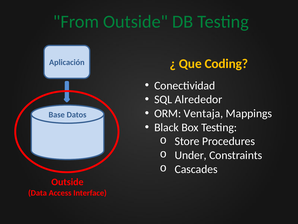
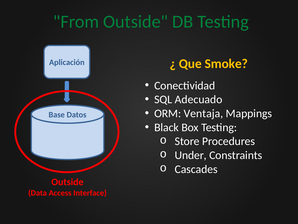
Coding: Coding -> Smoke
Alrededor: Alrededor -> Adecuado
